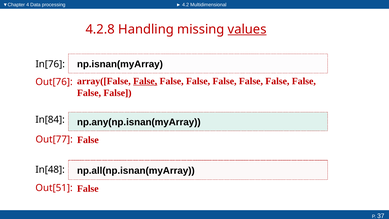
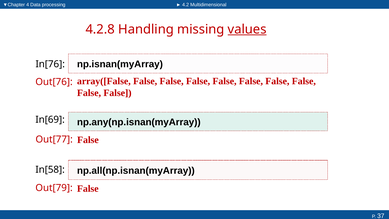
False at (145, 81) underline: present -> none
In[84: In[84 -> In[69
In[48: In[48 -> In[58
Out[51: Out[51 -> Out[79
